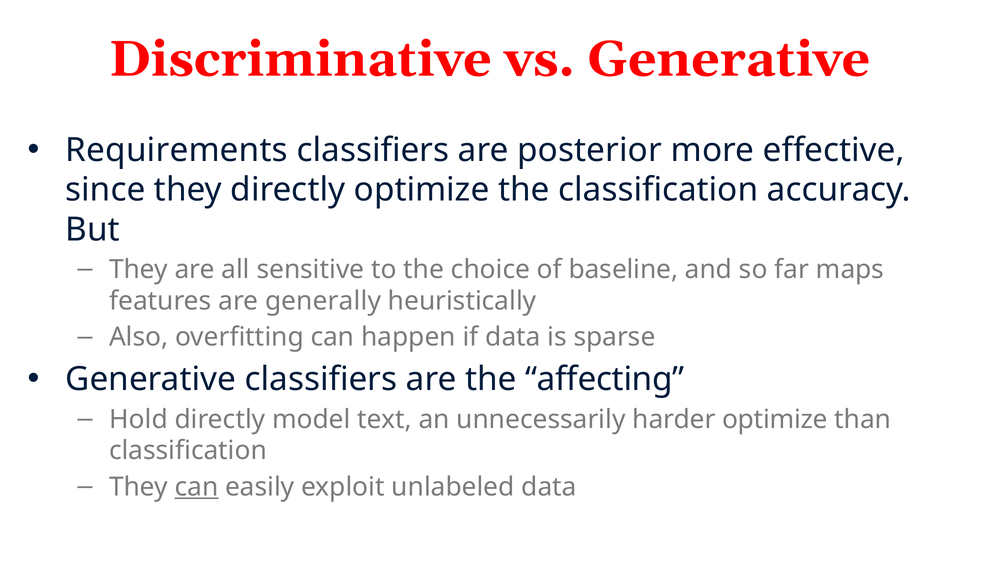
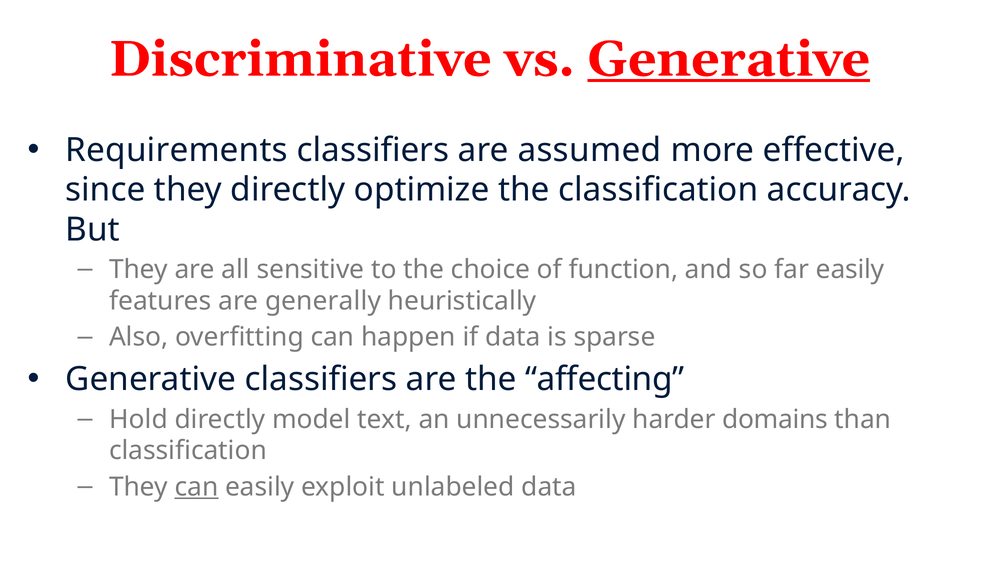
Generative at (729, 59) underline: none -> present
posterior: posterior -> assumed
baseline: baseline -> function
far maps: maps -> easily
harder optimize: optimize -> domains
